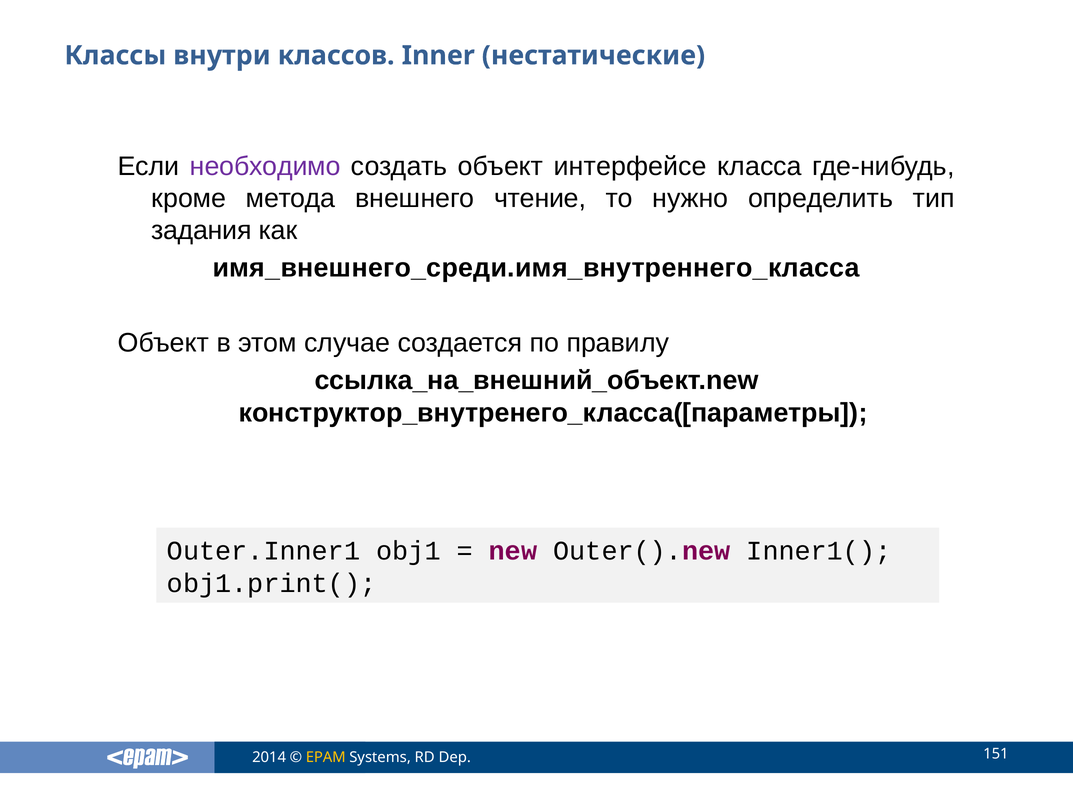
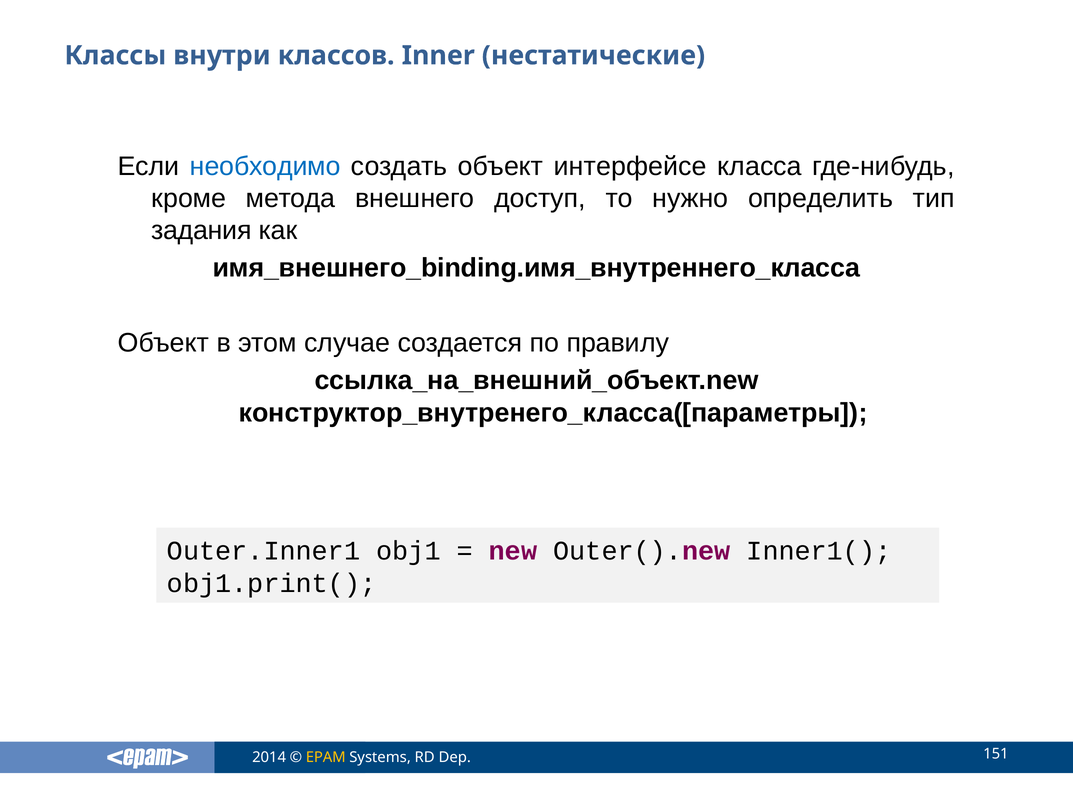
необходимо colour: purple -> blue
чтение: чтение -> доступ
имя_внешнего_среди.имя_внутреннего_класса: имя_внешнего_среди.имя_внутреннего_класса -> имя_внешнего_binding.имя_внутреннего_класса
